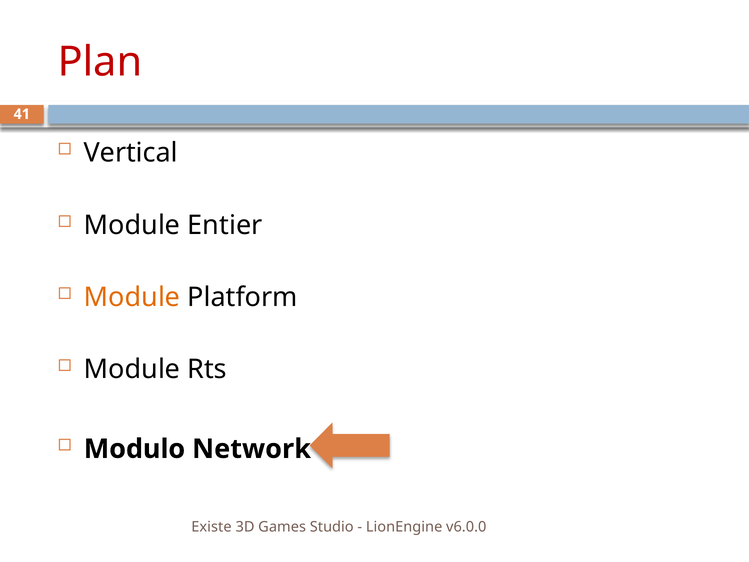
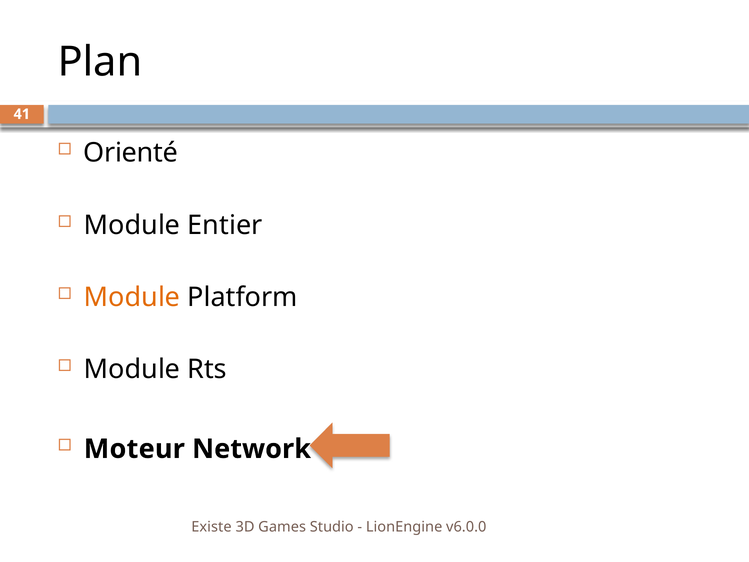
Plan colour: red -> black
Vertical: Vertical -> Orienté
Modulo: Modulo -> Moteur
